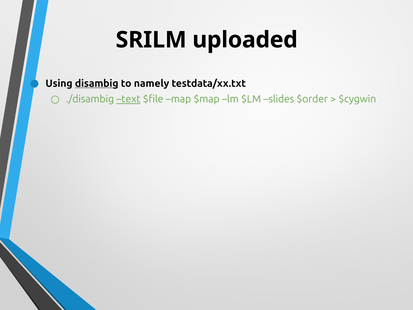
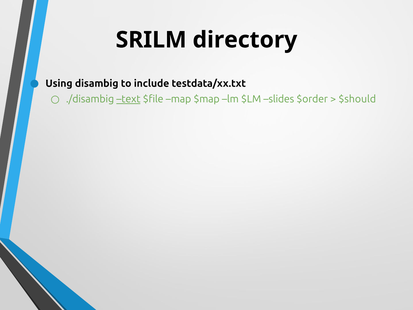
uploaded: uploaded -> directory
disambig underline: present -> none
namely: namely -> include
$cygwin: $cygwin -> $should
